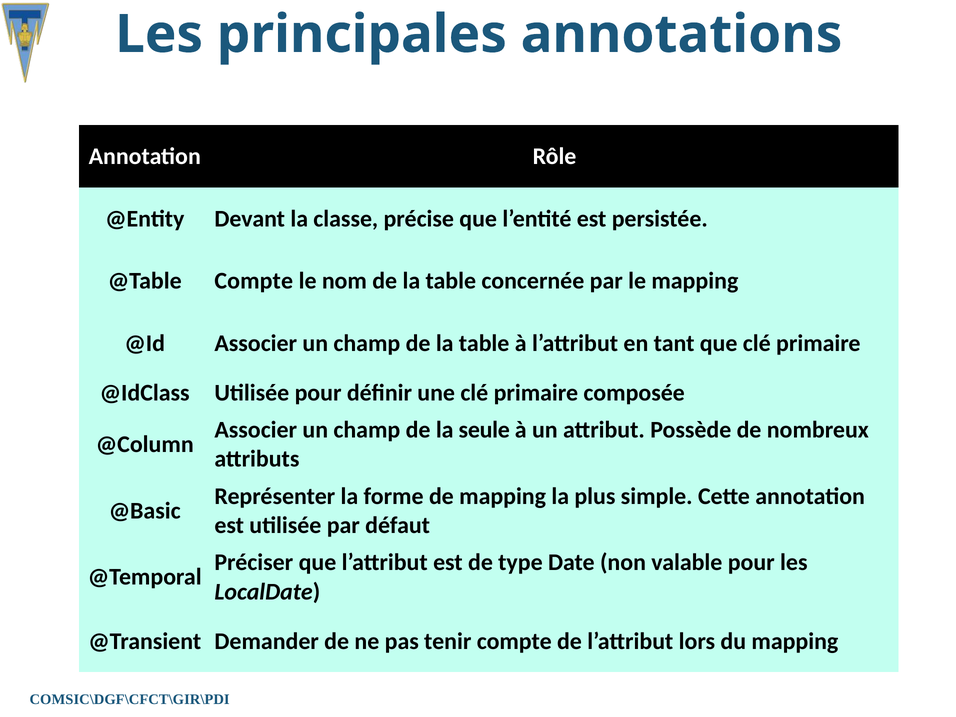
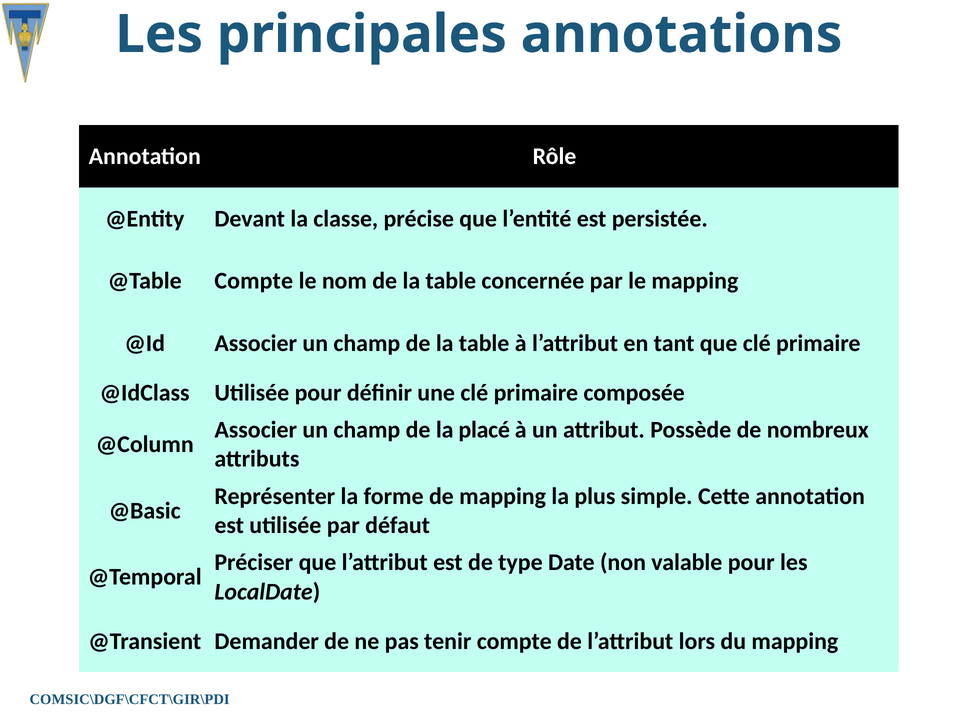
seule: seule -> placé
